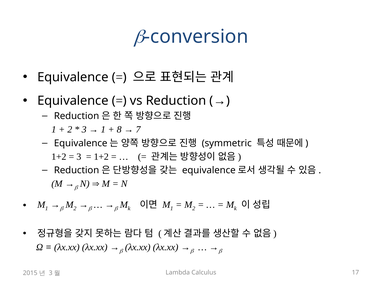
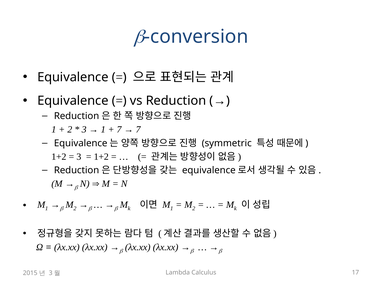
8 at (119, 130): 8 -> 7
